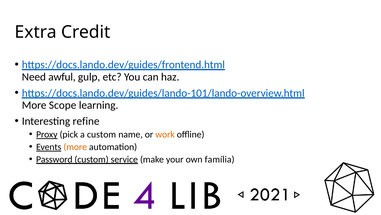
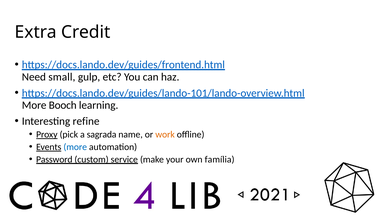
awful: awful -> small
Scope: Scope -> Booch
a custom: custom -> sagrada
more at (75, 147) colour: orange -> blue
